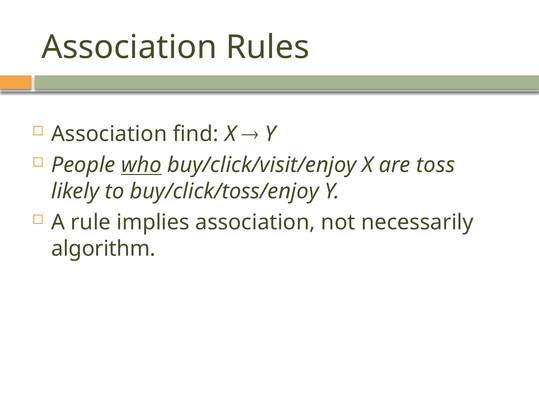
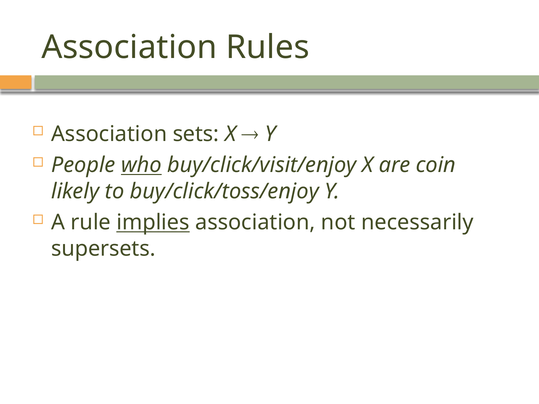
find: find -> sets
toss: toss -> coin
implies underline: none -> present
algorithm: algorithm -> supersets
